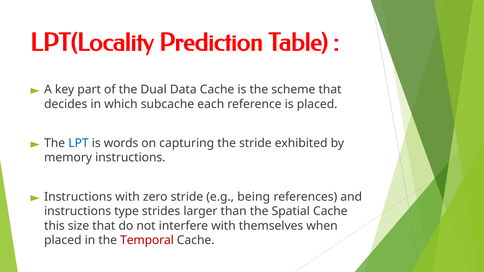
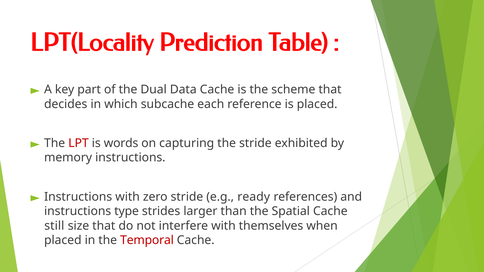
LPT colour: blue -> red
being: being -> ready
this: this -> still
